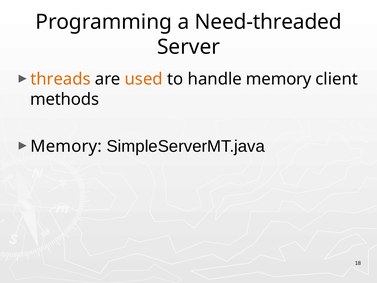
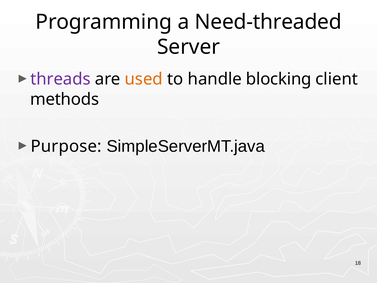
threads colour: orange -> purple
handle memory: memory -> blocking
Memory at (66, 146): Memory -> Purpose
